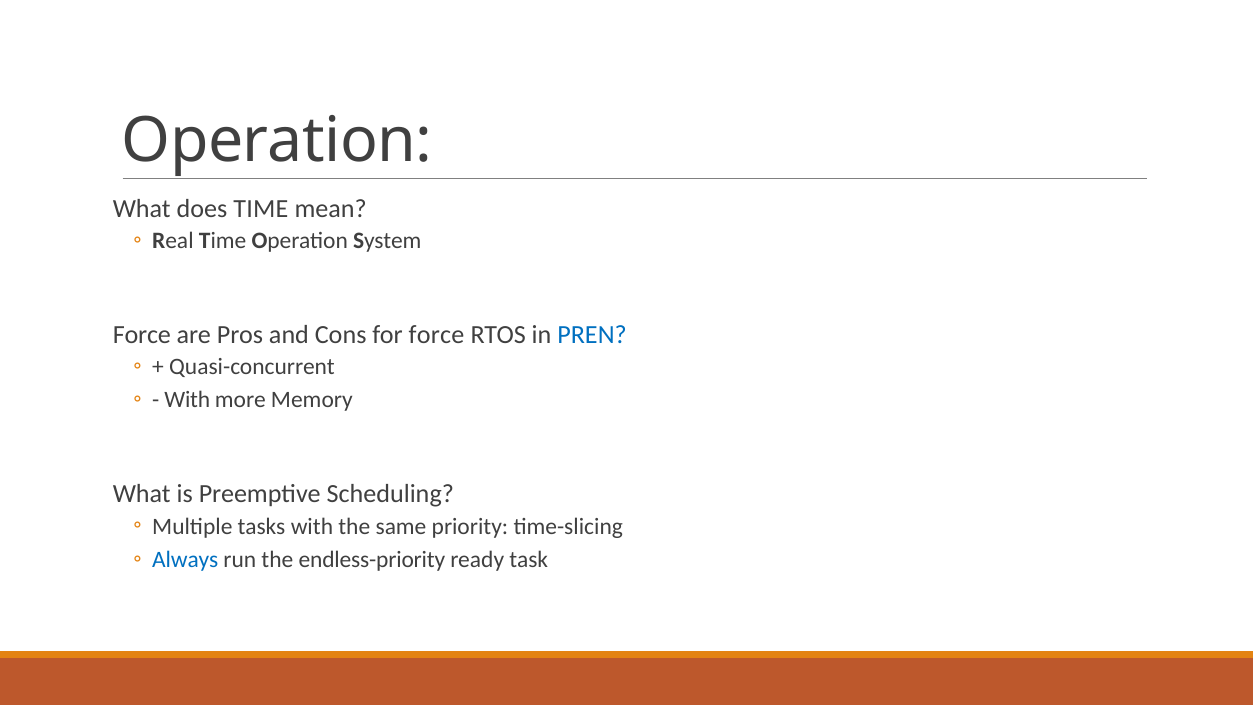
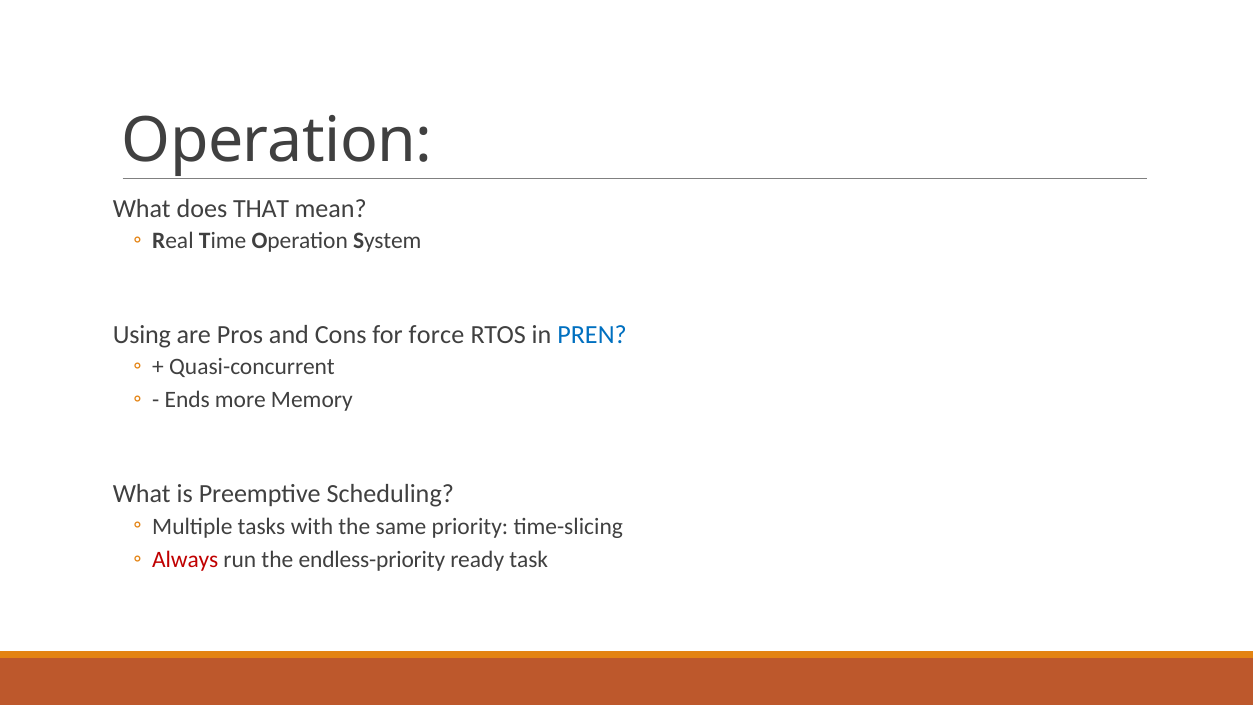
does TIME: TIME -> THAT
Force at (142, 335): Force -> Using
With at (187, 400): With -> Ends
Always colour: blue -> red
